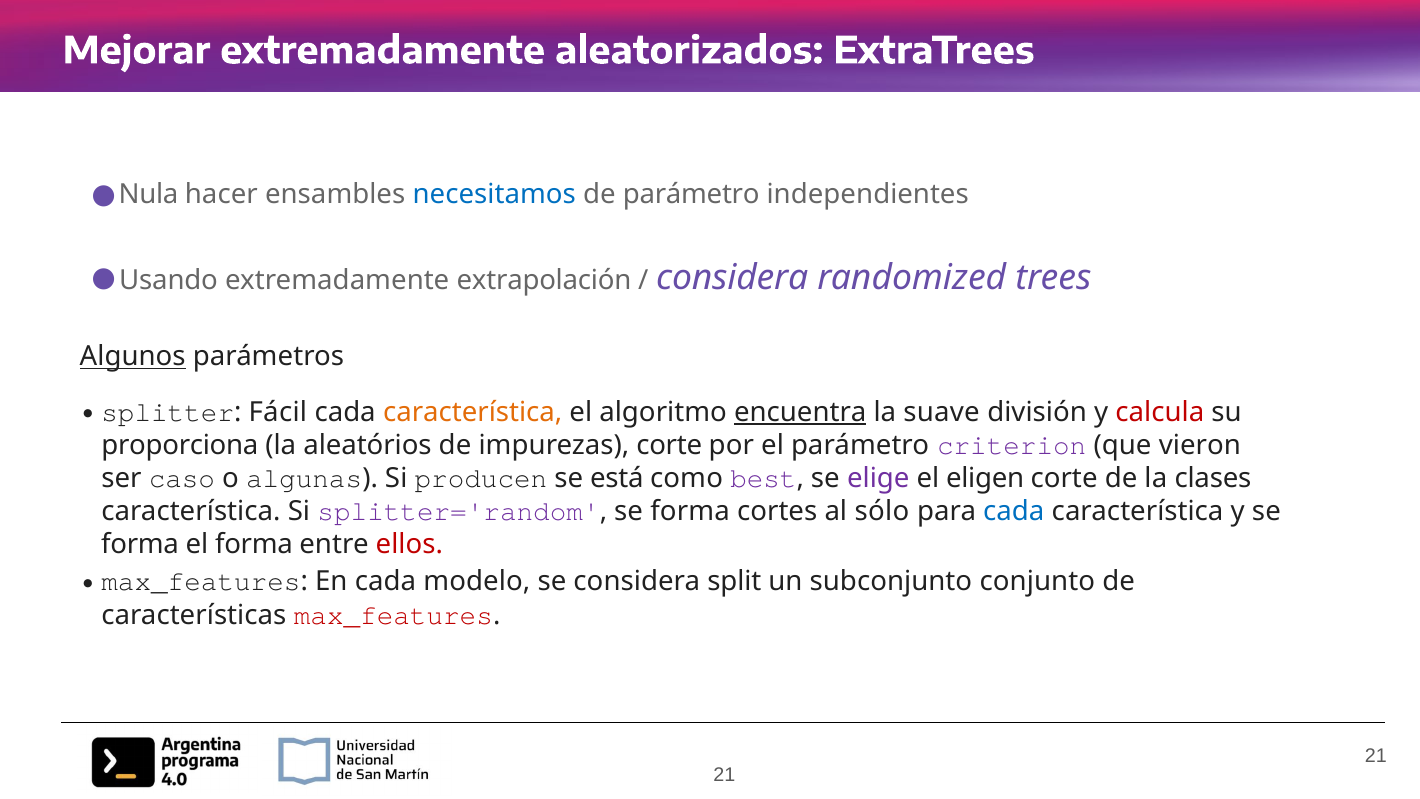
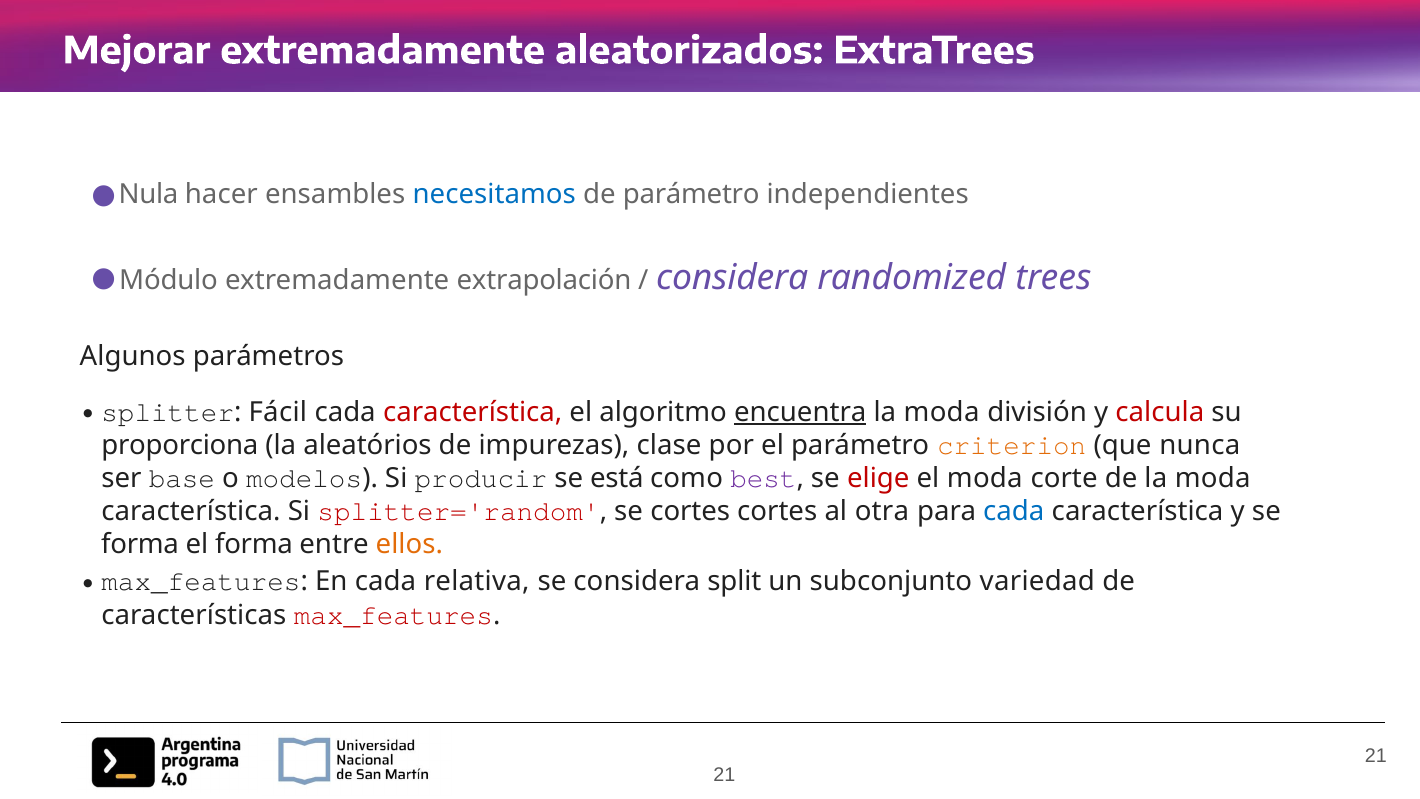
Usando: Usando -> Módulo
Algunos underline: present -> none
característica at (473, 412) colour: orange -> red
suave at (942, 412): suave -> moda
impurezas corte: corte -> clase
criterion colour: purple -> orange
vieron: vieron -> nunca
caso: caso -> base
algunas: algunas -> modelos
producen: producen -> producir
elige colour: purple -> red
el eligen: eligen -> moda
de la clases: clases -> moda
splitter='random colour: purple -> red
forma at (690, 511): forma -> cortes
sólo: sólo -> otra
ellos colour: red -> orange
modelo: modelo -> relativa
conjunto: conjunto -> variedad
